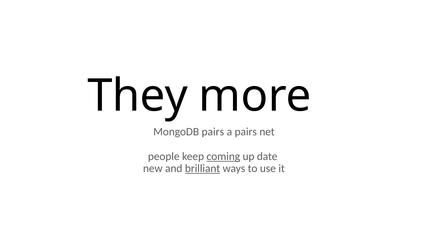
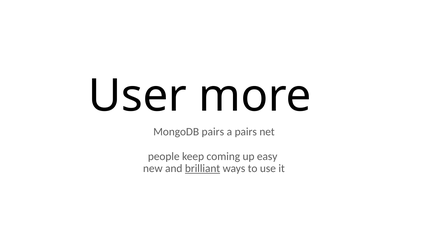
They: They -> User
coming underline: present -> none
date: date -> easy
